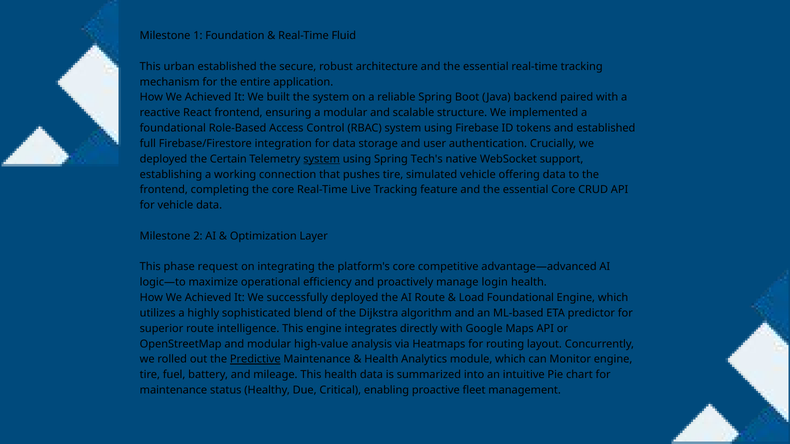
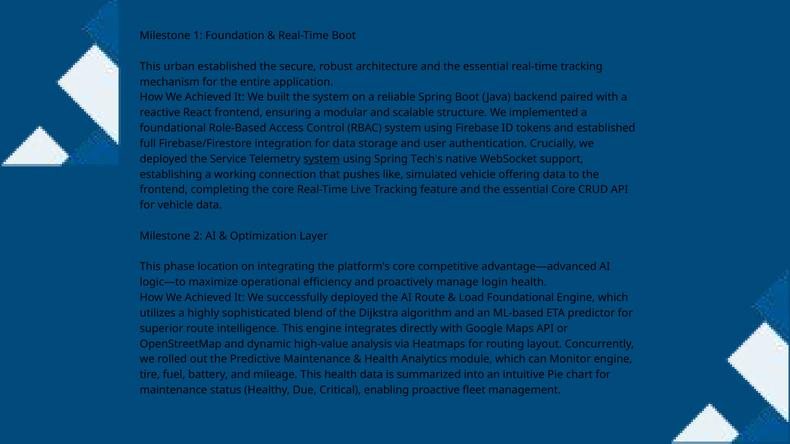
Real-Time Fluid: Fluid -> Boot
Certain: Certain -> Service
pushes tire: tire -> like
request: request -> location
and modular: modular -> dynamic
Predictive underline: present -> none
